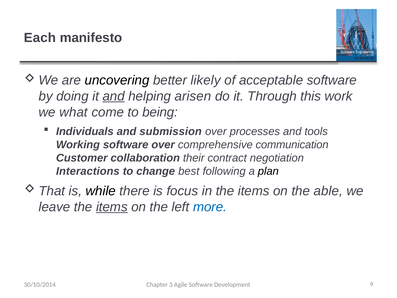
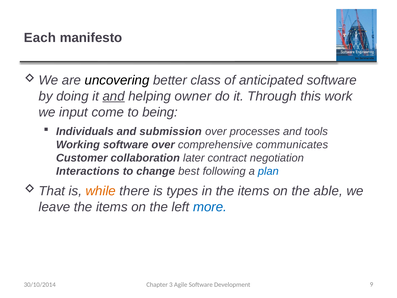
likely: likely -> class
acceptable: acceptable -> anticipated
arisen: arisen -> owner
what: what -> input
communication: communication -> communicates
their: their -> later
plan colour: black -> blue
while colour: black -> orange
focus: focus -> types
items at (112, 207) underline: present -> none
